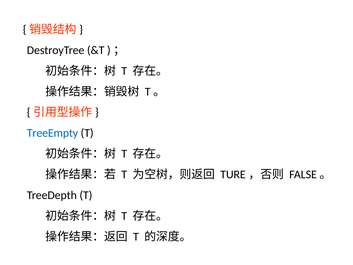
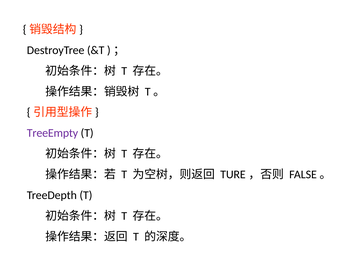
TreeEmpty colour: blue -> purple
